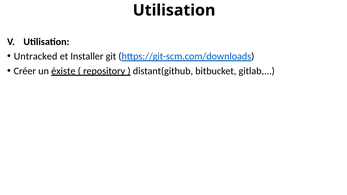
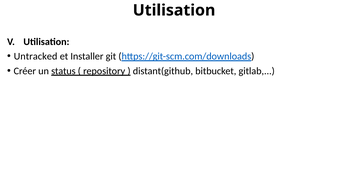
éxiste: éxiste -> status
